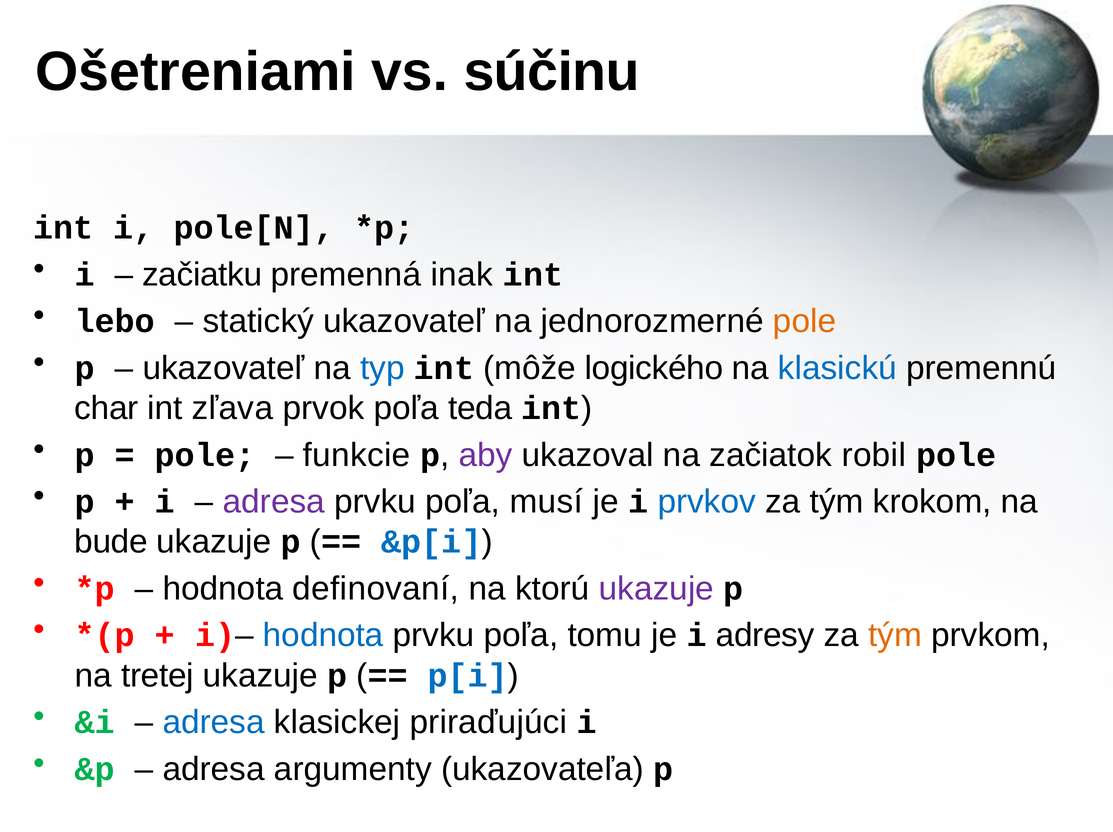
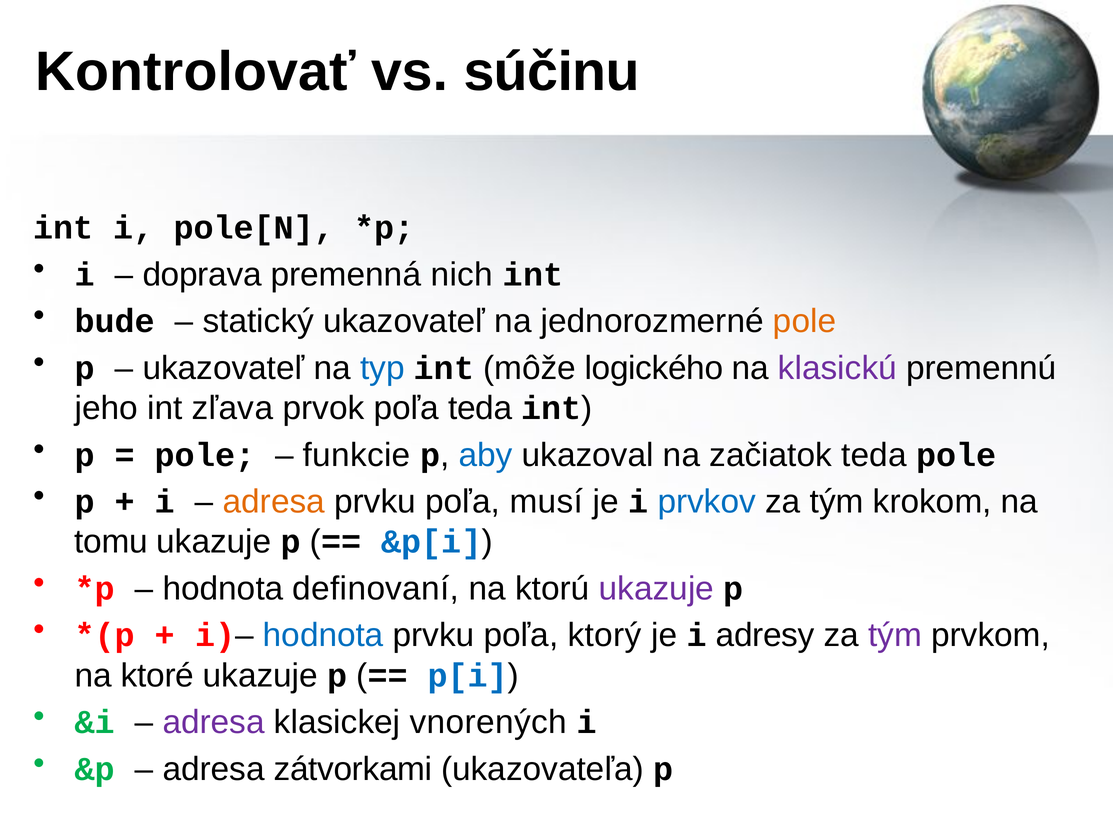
Ošetreniami: Ošetreniami -> Kontrolovať
začiatku: začiatku -> doprava
inak: inak -> nich
lebo: lebo -> bude
klasickú colour: blue -> purple
char: char -> jeho
aby colour: purple -> blue
začiatok robil: robil -> teda
adresa at (274, 502) colour: purple -> orange
bude: bude -> tomu
tomu: tomu -> ktorý
tým at (895, 636) colour: orange -> purple
tretej: tretej -> ktoré
adresa at (214, 722) colour: blue -> purple
priraďujúci: priraďujúci -> vnorených
argumenty: argumenty -> zátvorkami
